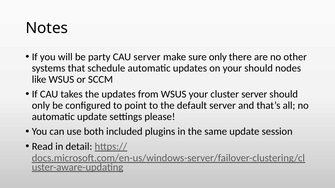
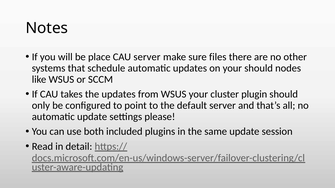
party: party -> place
sure only: only -> files
cluster server: server -> plugin
